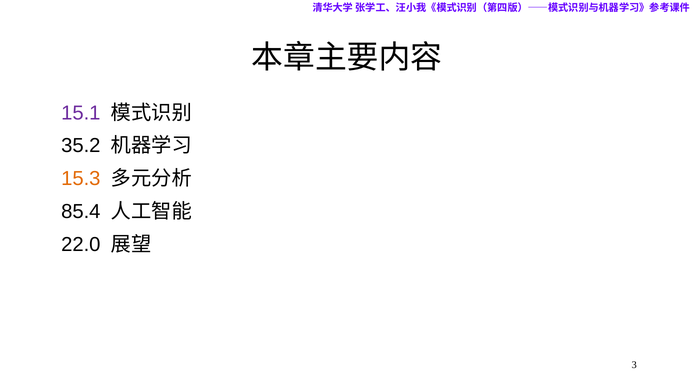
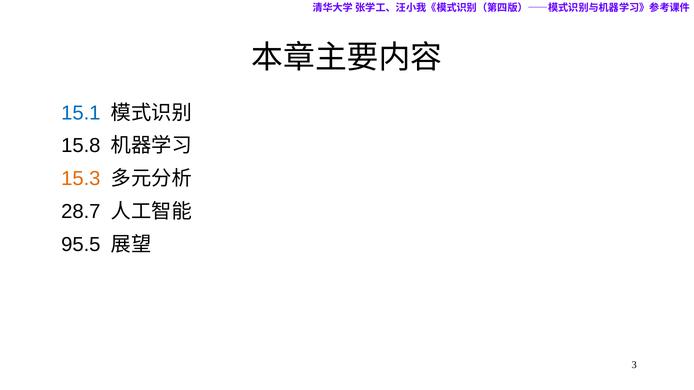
15.1 colour: purple -> blue
35.2: 35.2 -> 15.8
85.4: 85.4 -> 28.7
22.0: 22.0 -> 95.5
